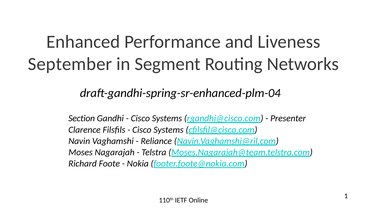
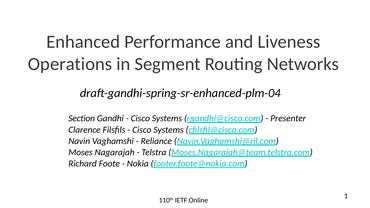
September: September -> Operations
